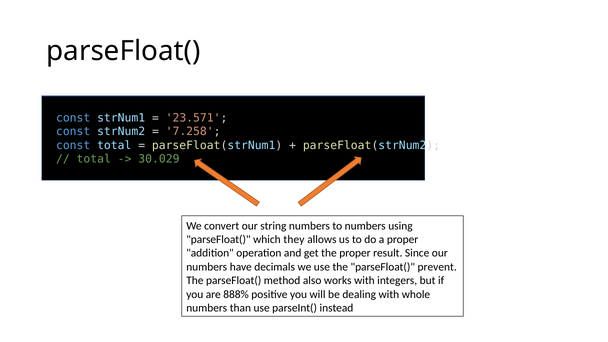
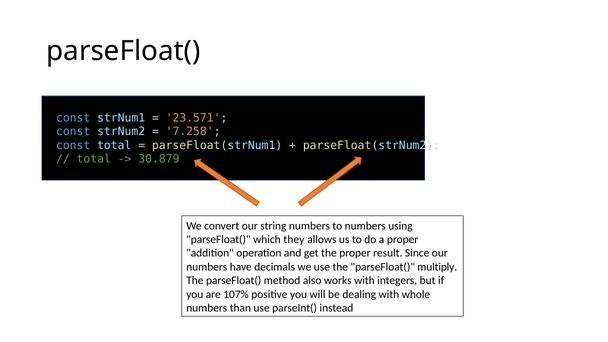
30.029: 30.029 -> 30.879
prevent: prevent -> multiply
888%: 888% -> 107%
